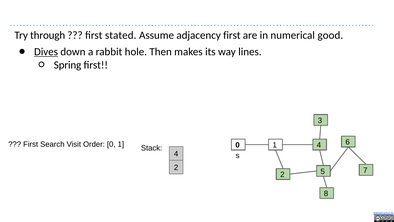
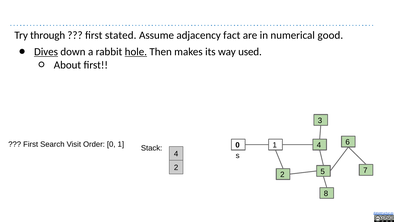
adjacency first: first -> fact
hole underline: none -> present
lines: lines -> used
Spring: Spring -> About
